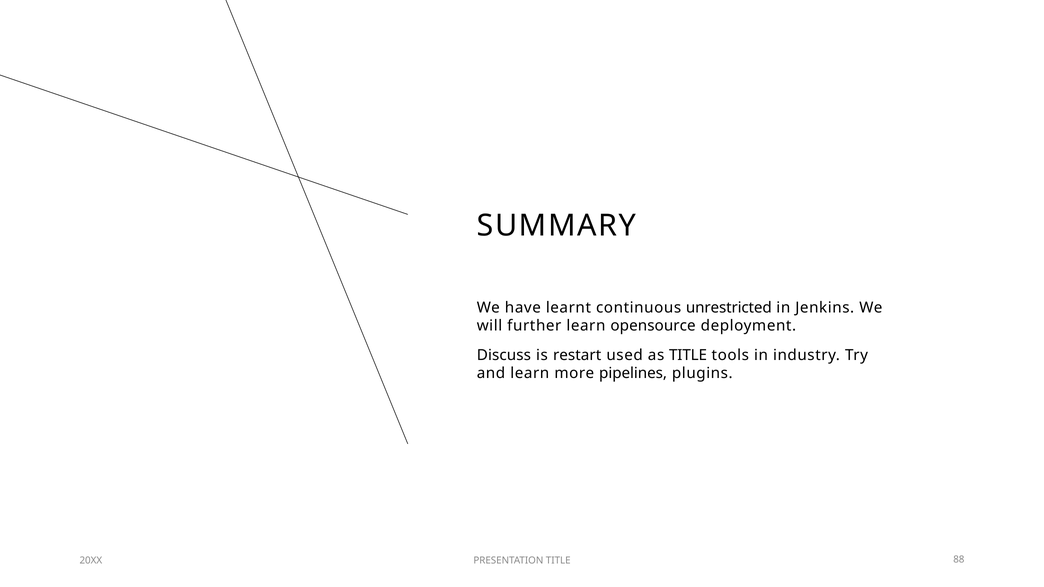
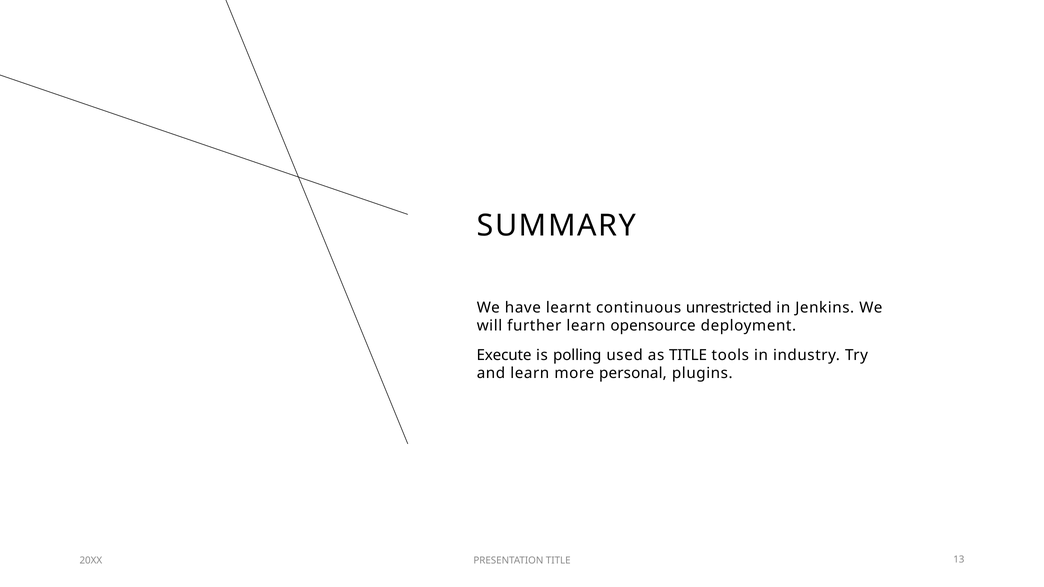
Discuss: Discuss -> Execute
restart: restart -> polling
pipelines: pipelines -> personal
88: 88 -> 13
